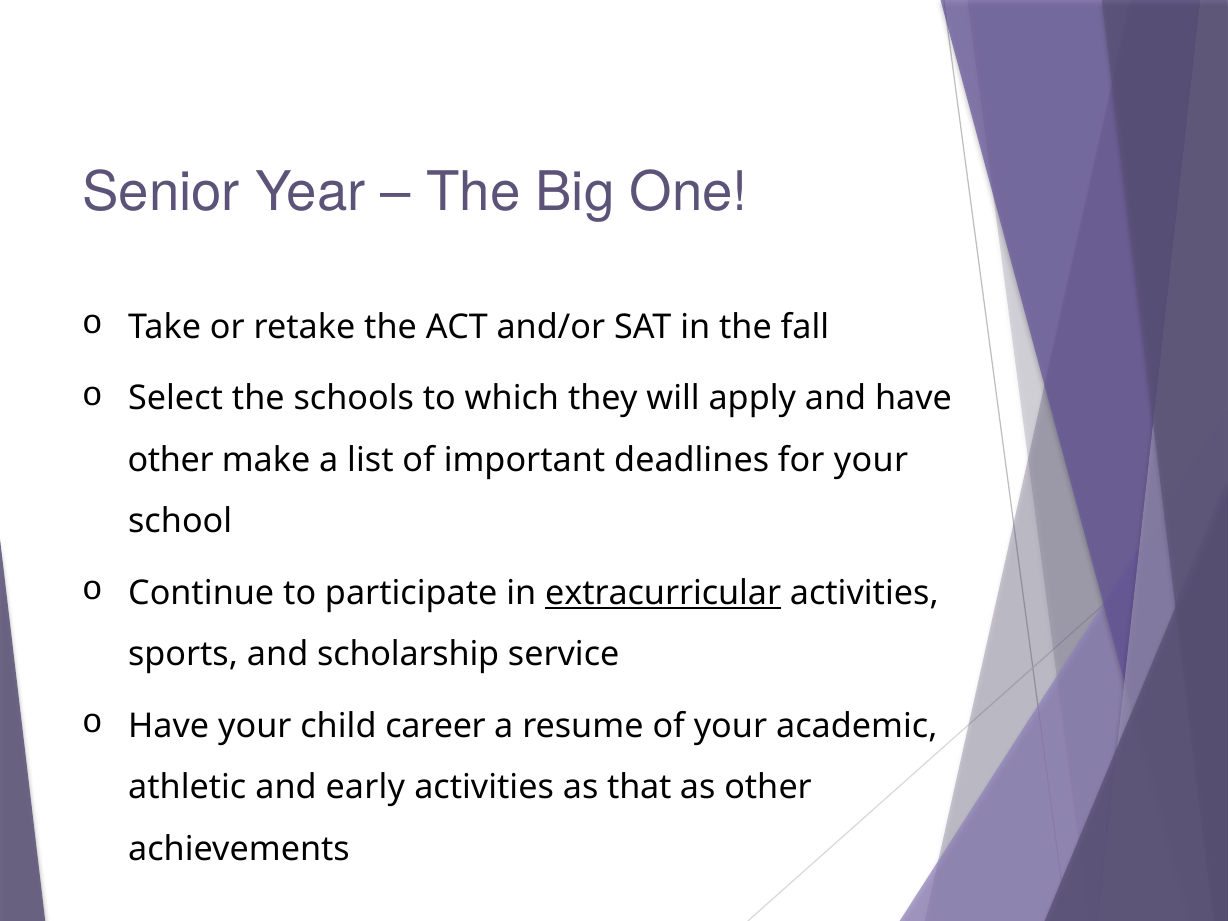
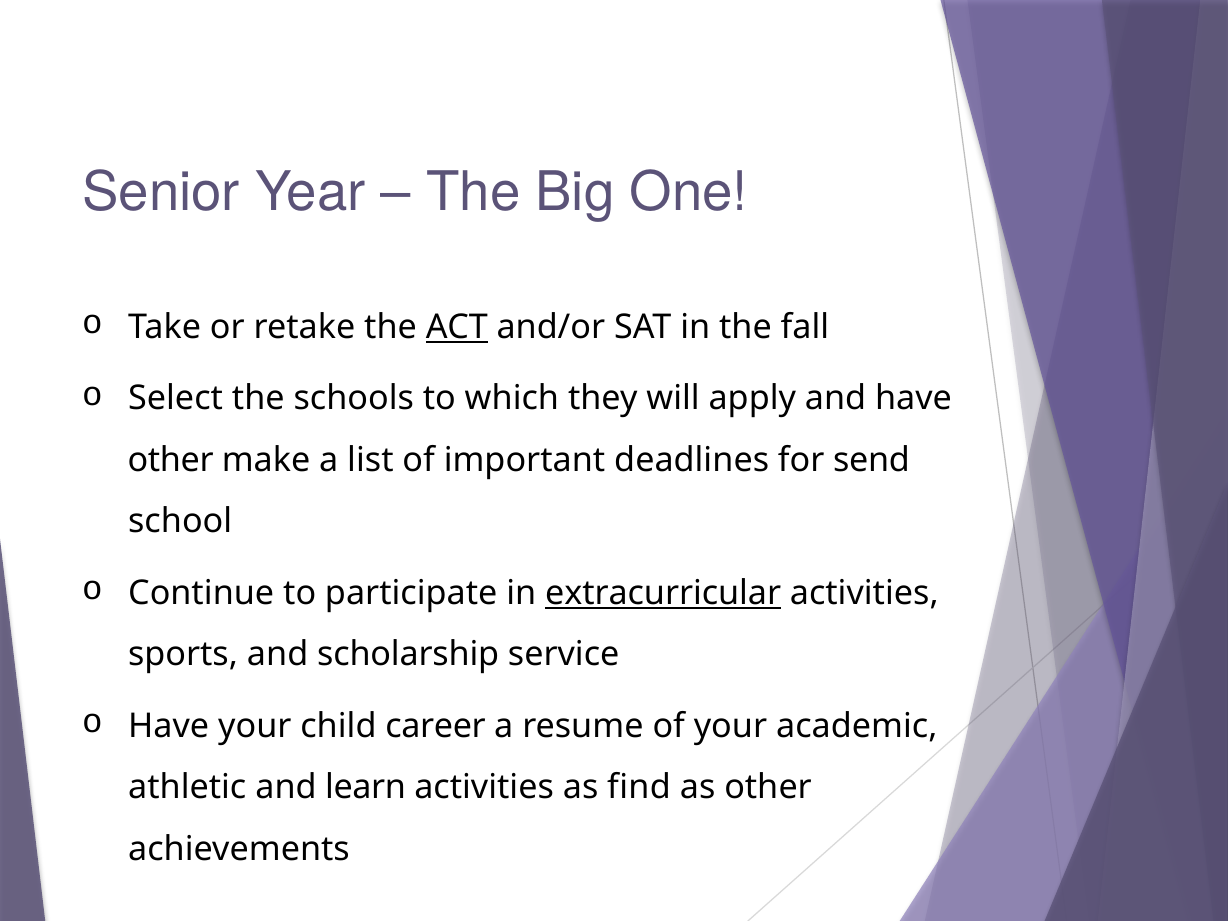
ACT underline: none -> present
for your: your -> send
early: early -> learn
that: that -> find
